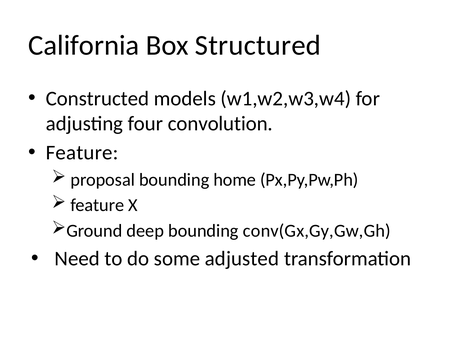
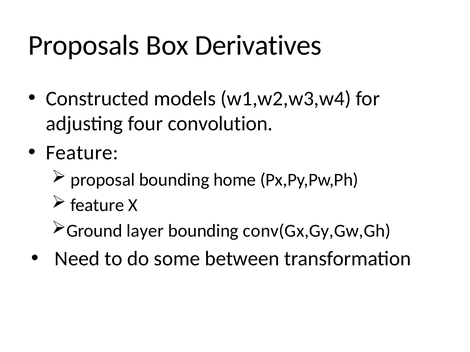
California: California -> Proposals
Structured: Structured -> Derivatives
deep: deep -> layer
adjusted: adjusted -> between
